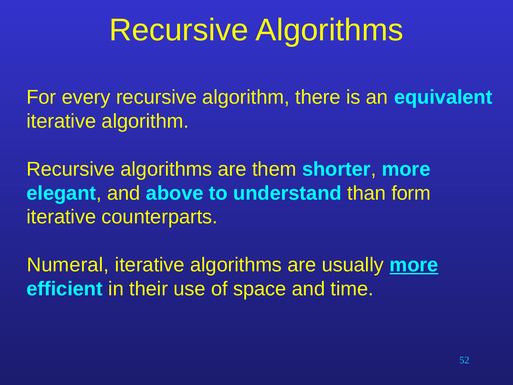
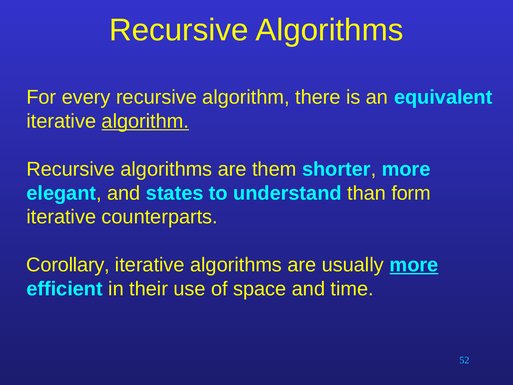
algorithm at (145, 121) underline: none -> present
above: above -> states
Numeral: Numeral -> Corollary
